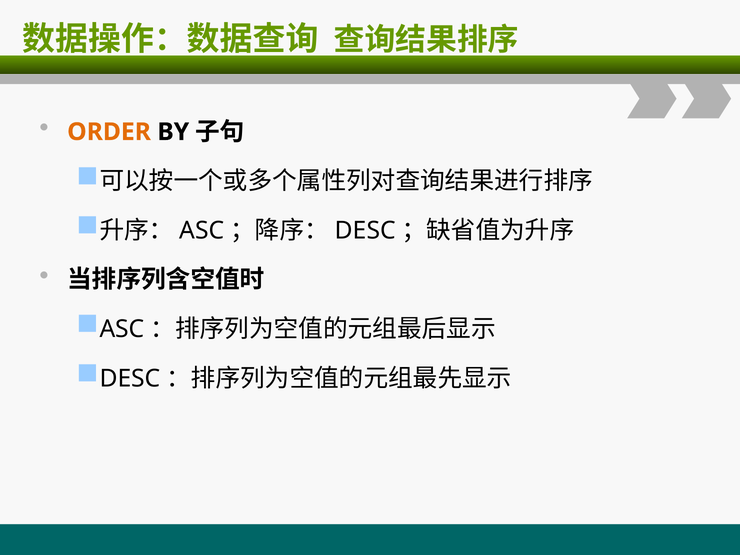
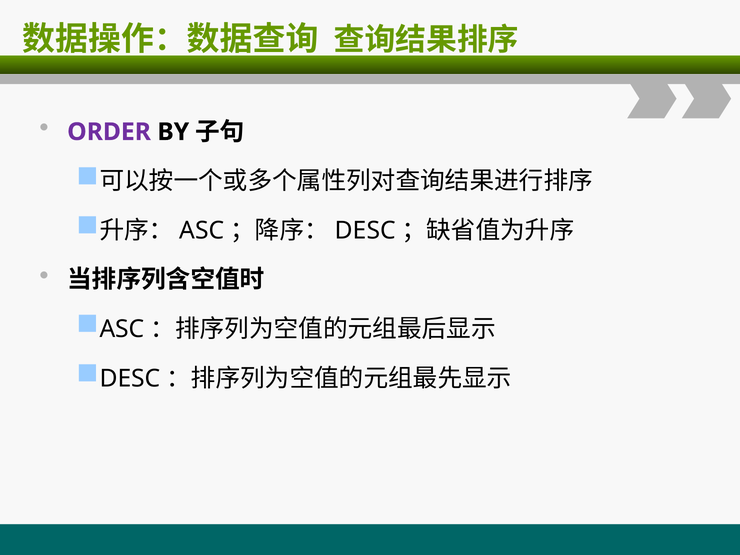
ORDER colour: orange -> purple
